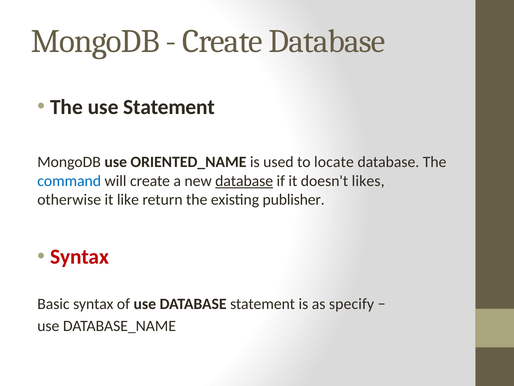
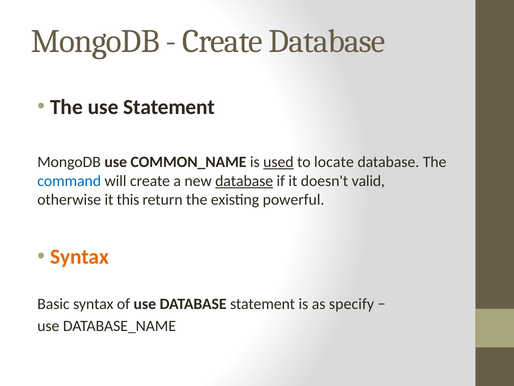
ORIENTED_NAME: ORIENTED_NAME -> COMMON_NAME
used underline: none -> present
likes: likes -> valid
like: like -> this
publisher: publisher -> powerful
Syntax at (79, 256) colour: red -> orange
